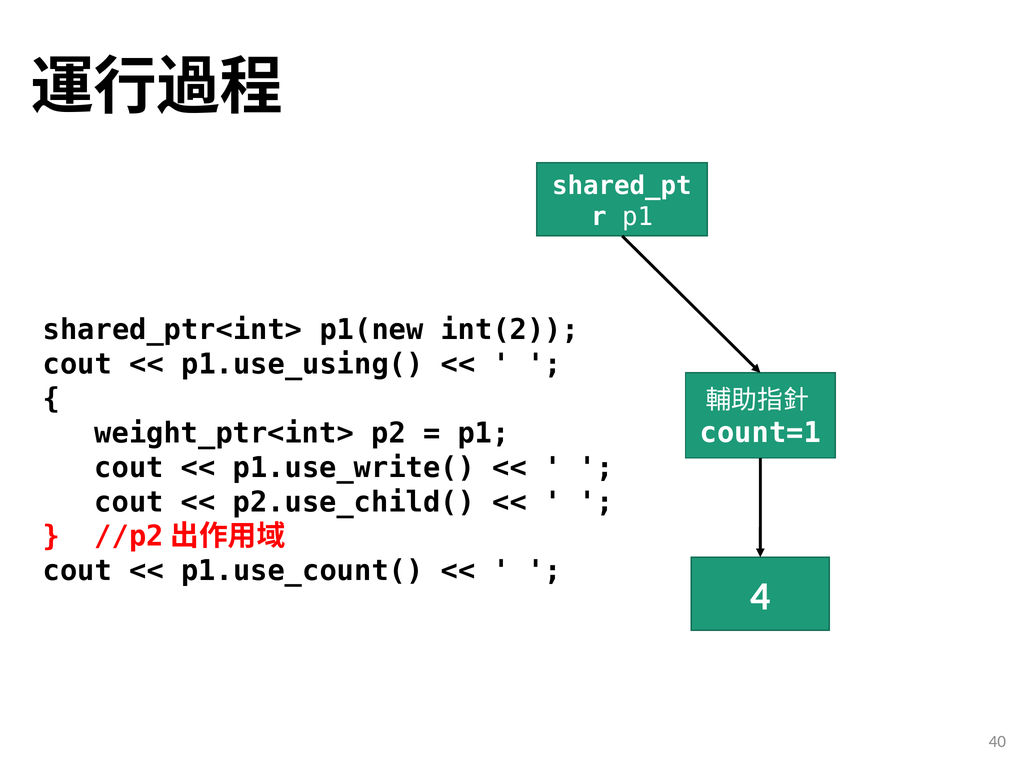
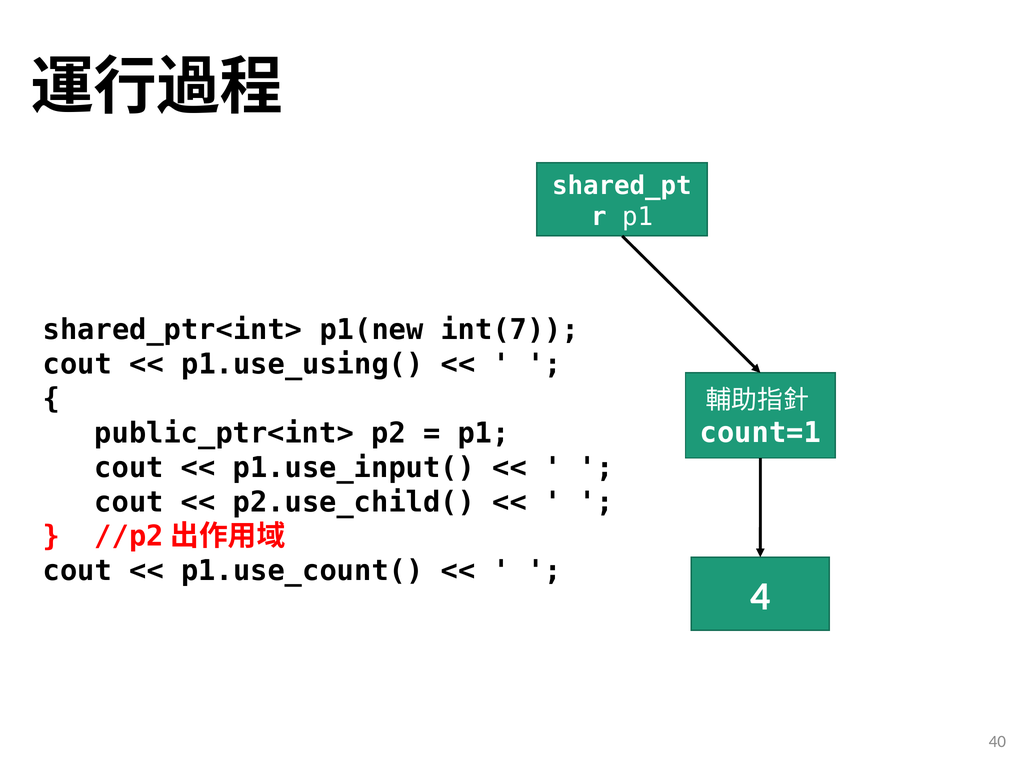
int(2: int(2 -> int(7
weight_ptr<int>: weight_ptr<int> -> public_ptr<int>
p1.use_write(: p1.use_write( -> p1.use_input(
